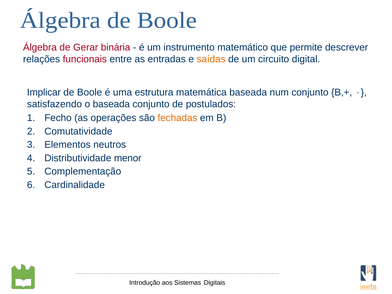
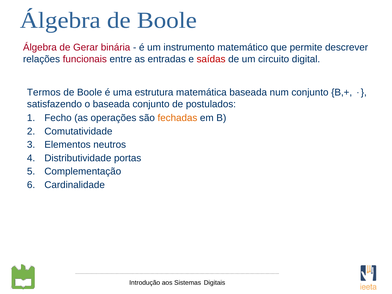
saídas colour: orange -> red
Implicar: Implicar -> Termos
menor: menor -> portas
